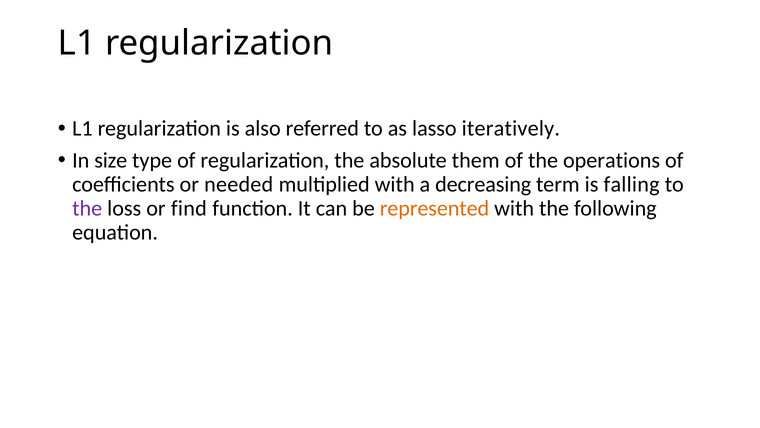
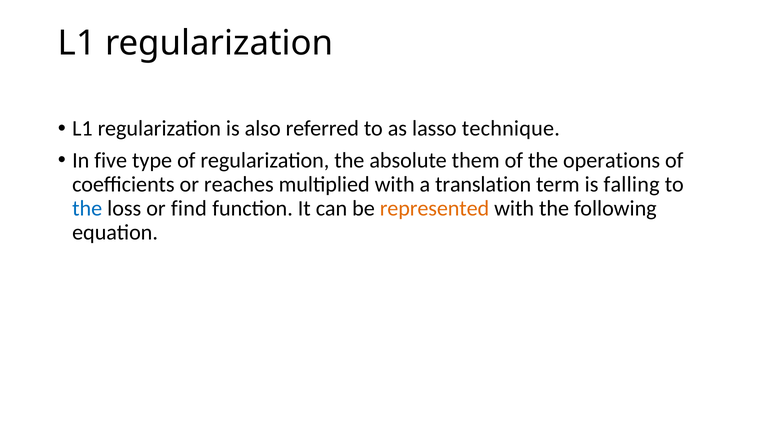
iteratively: iteratively -> technique
size: size -> five
needed: needed -> reaches
decreasing: decreasing -> translation
the at (87, 208) colour: purple -> blue
